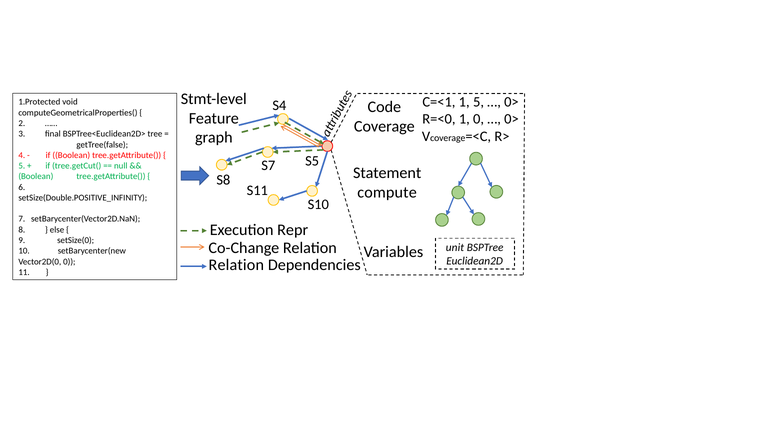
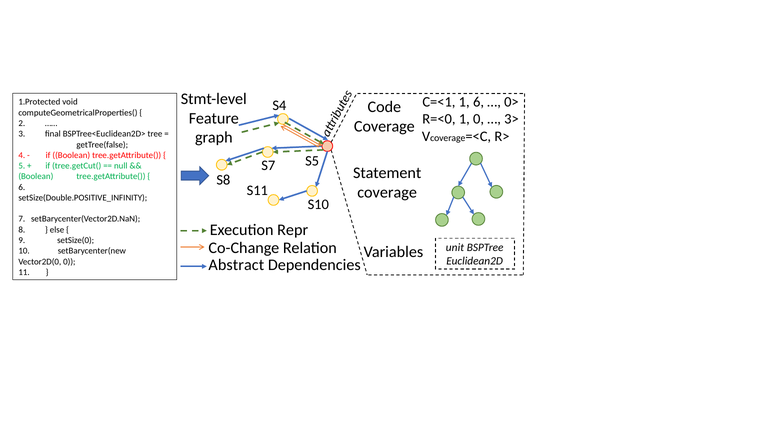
1 5: 5 -> 6
0> at (512, 119): 0> -> 3>
compute at (387, 193): compute -> coverage
Relation at (236, 265): Relation -> Abstract
